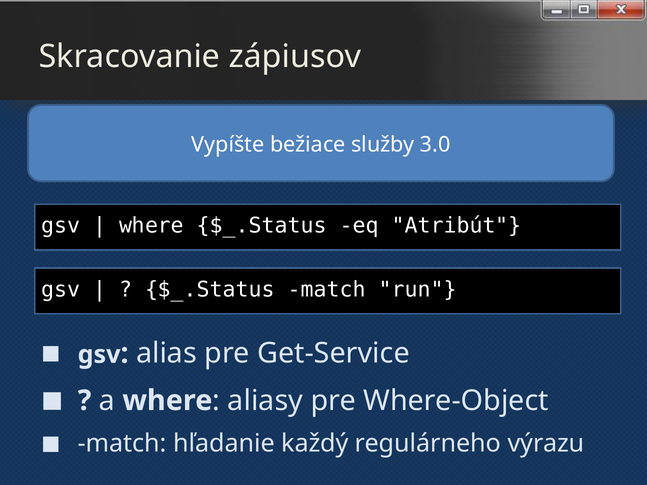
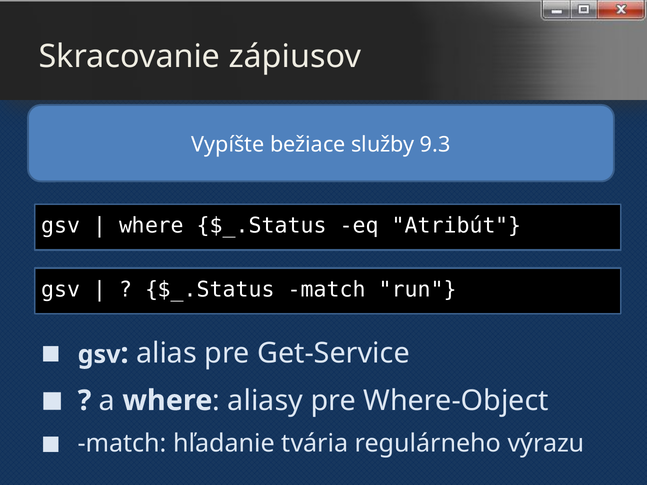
3.0: 3.0 -> 9.3
každý: každý -> tvária
